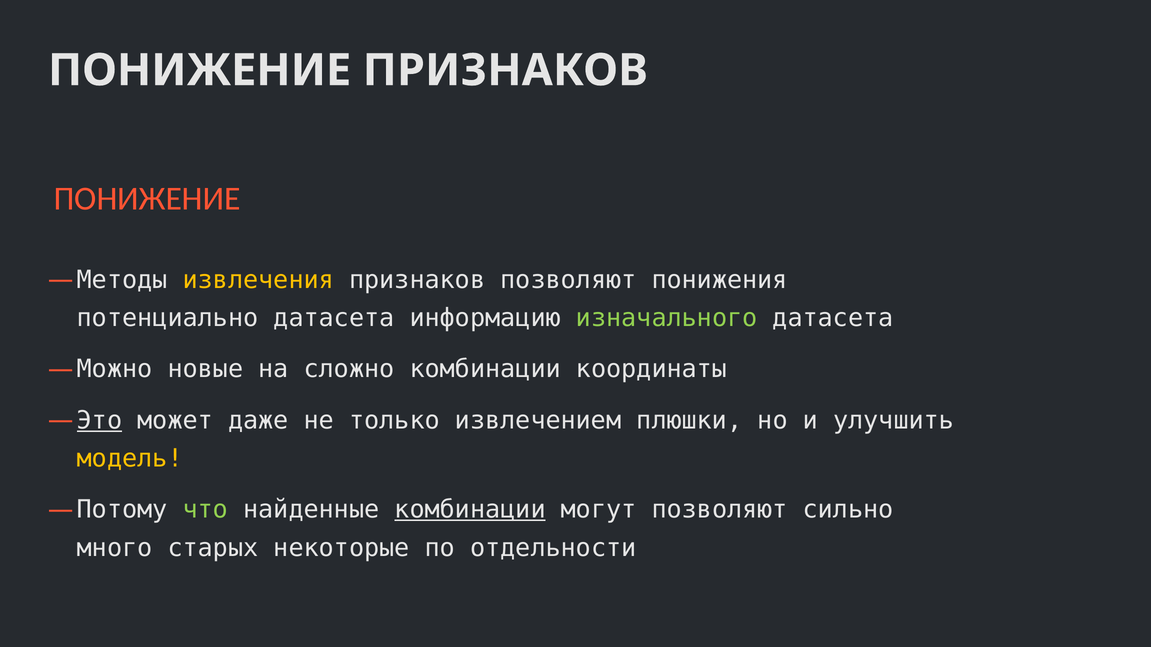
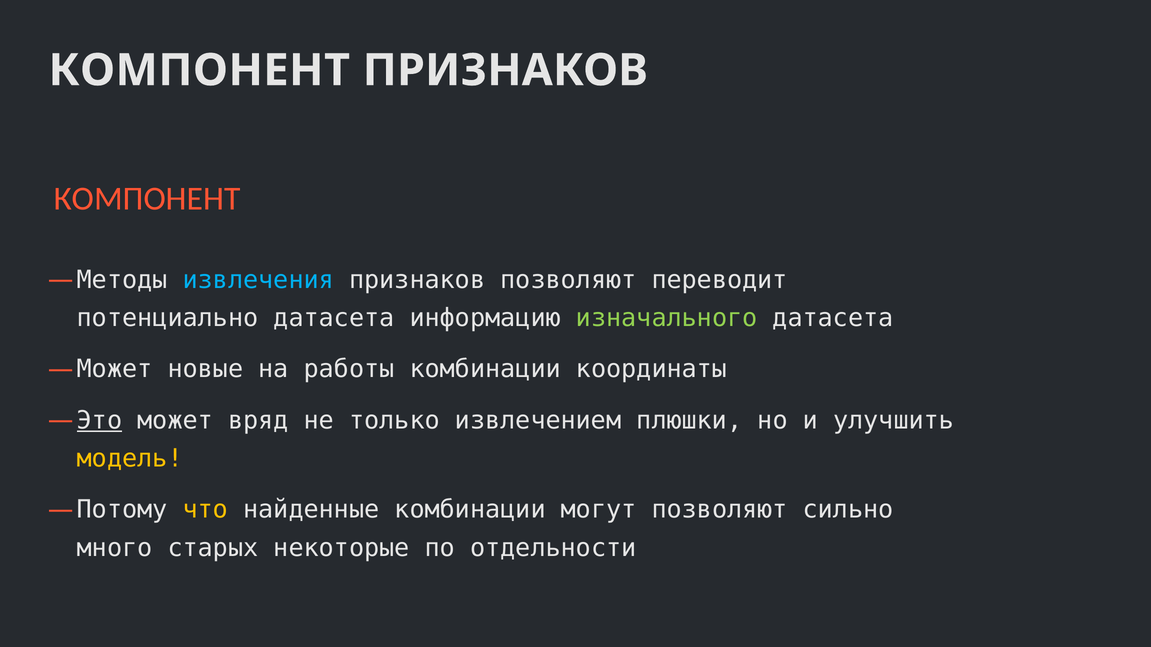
ПОНИЖЕНИЕ at (200, 70): ПОНИЖЕНИЕ -> КОМПОНЕНТ
ПОНИЖЕНИЕ at (147, 199): ПОНИЖЕНИЕ -> КОМПОНЕНТ
извлечения colour: yellow -> light blue
понижения: понижения -> переводит
Можно at (115, 369): Можно -> Может
сложно: сложно -> работы
даже: даже -> вряд
что colour: light green -> yellow
комбинации at (470, 510) underline: present -> none
